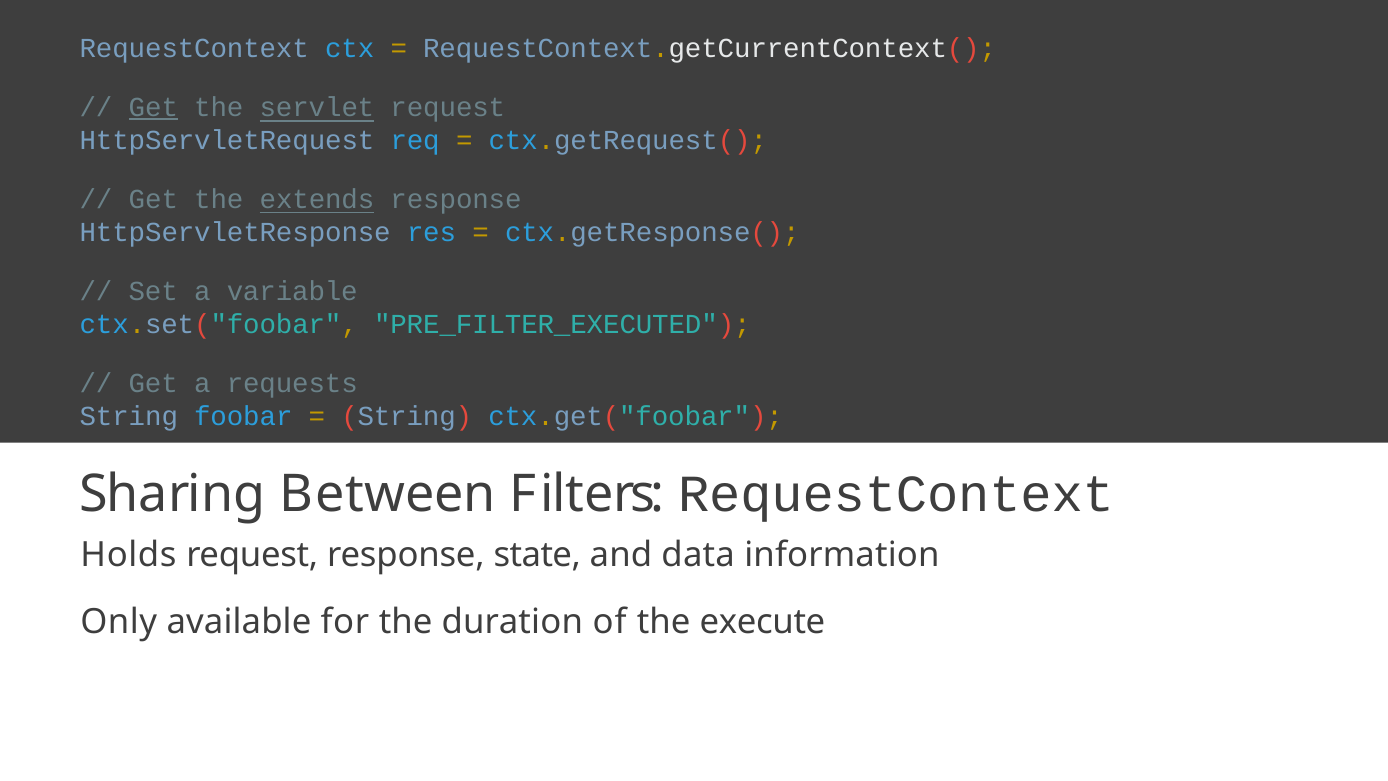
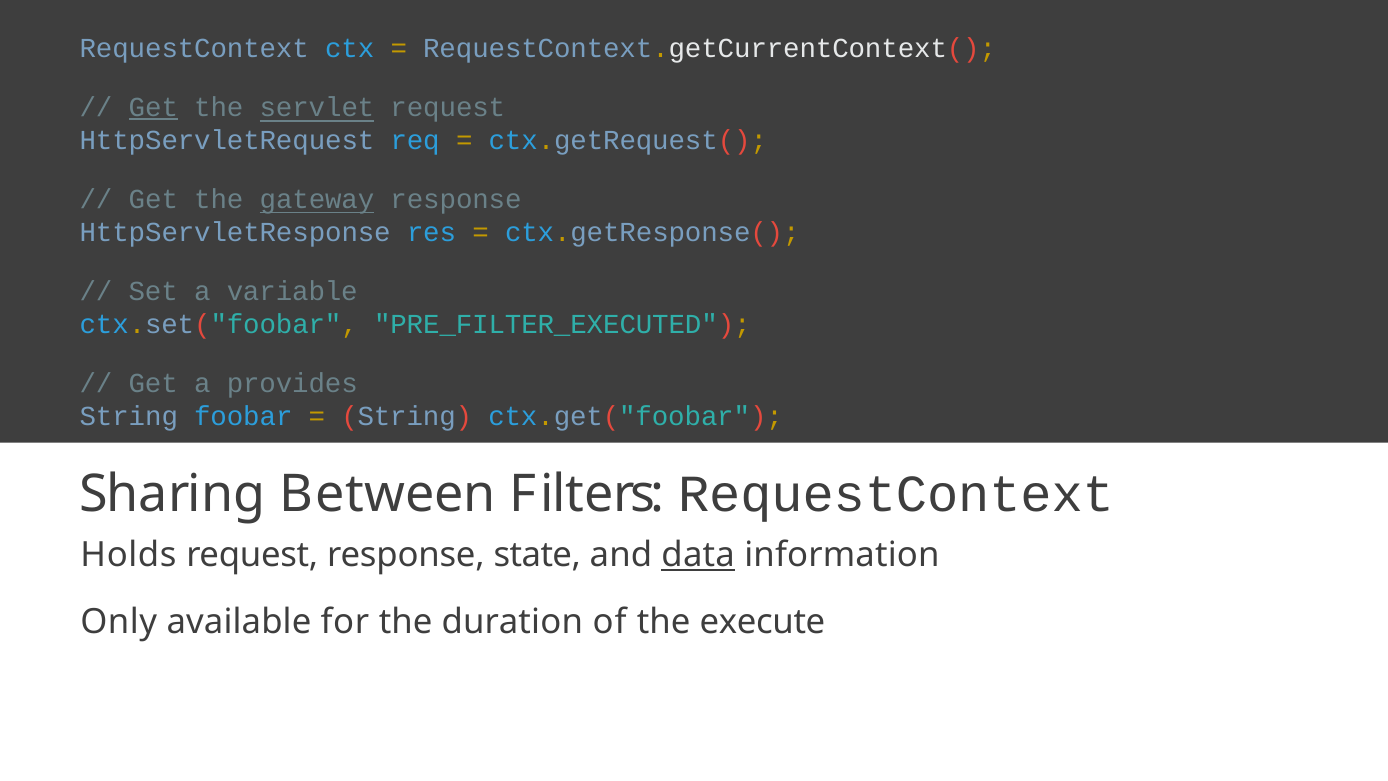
extends: extends -> gateway
requests: requests -> provides
data underline: none -> present
